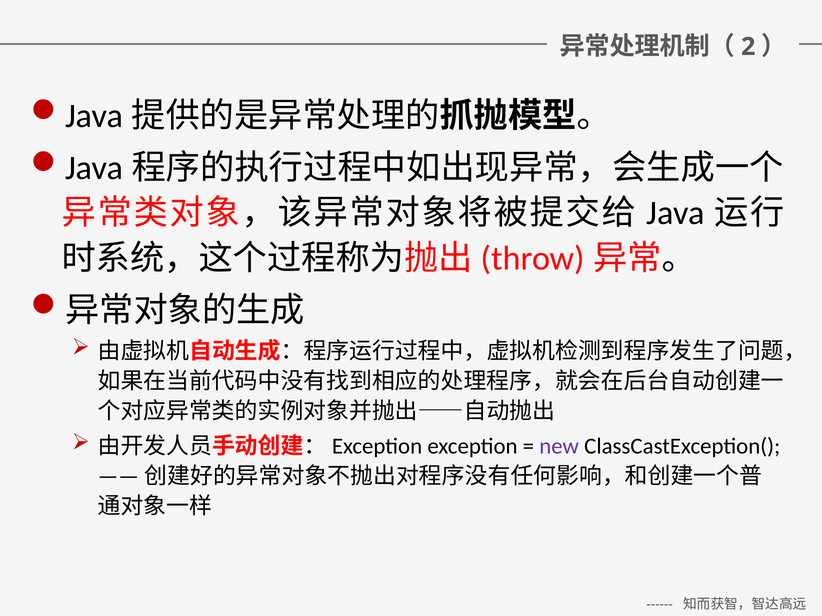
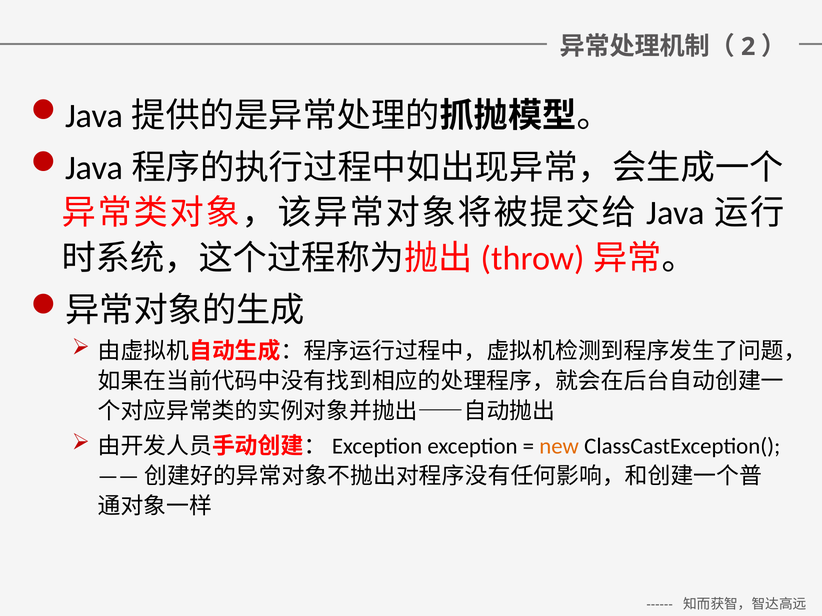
new colour: purple -> orange
